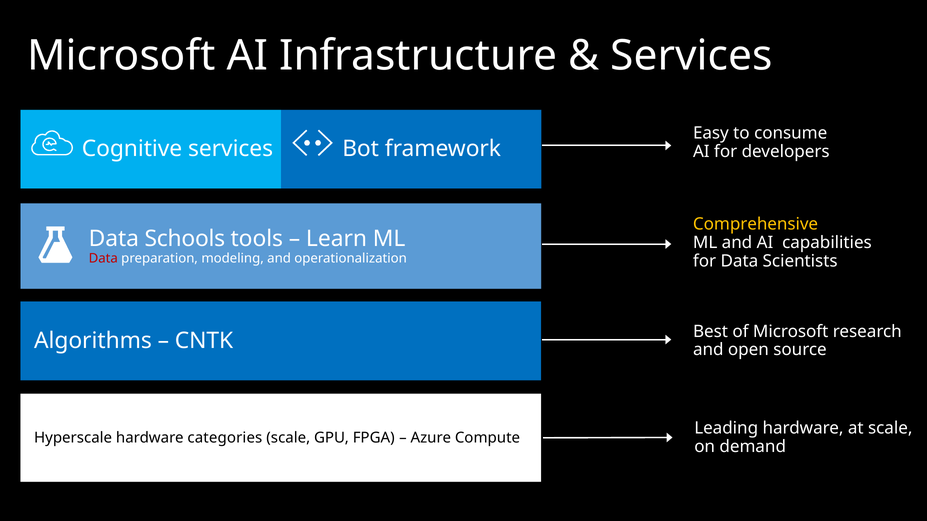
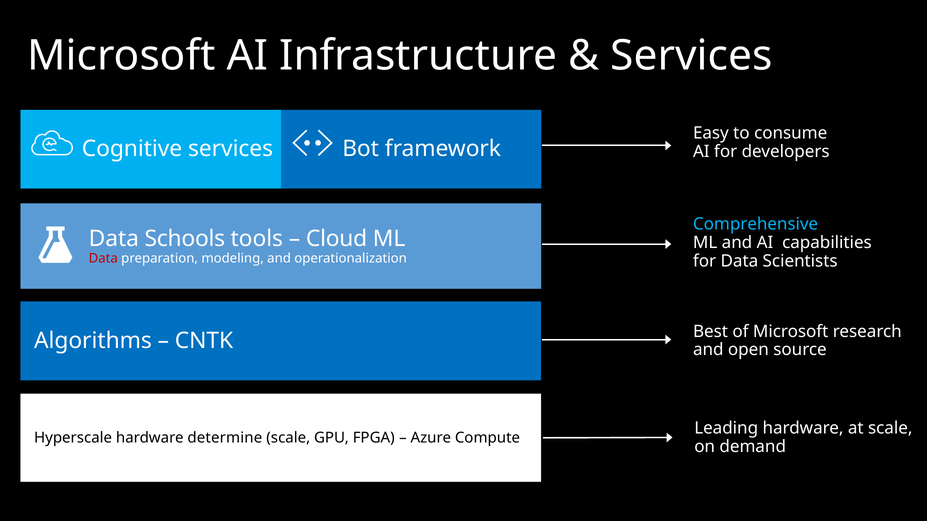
Comprehensive colour: yellow -> light blue
Learn: Learn -> Cloud
categories: categories -> determine
